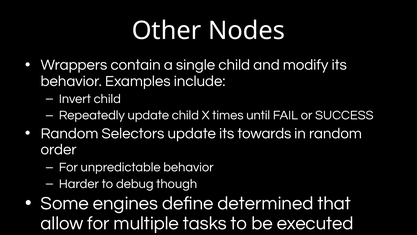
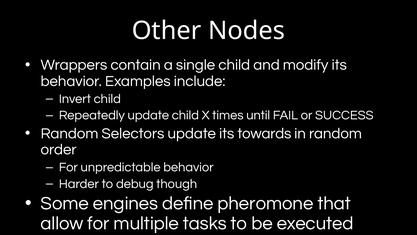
determined: determined -> pheromone
